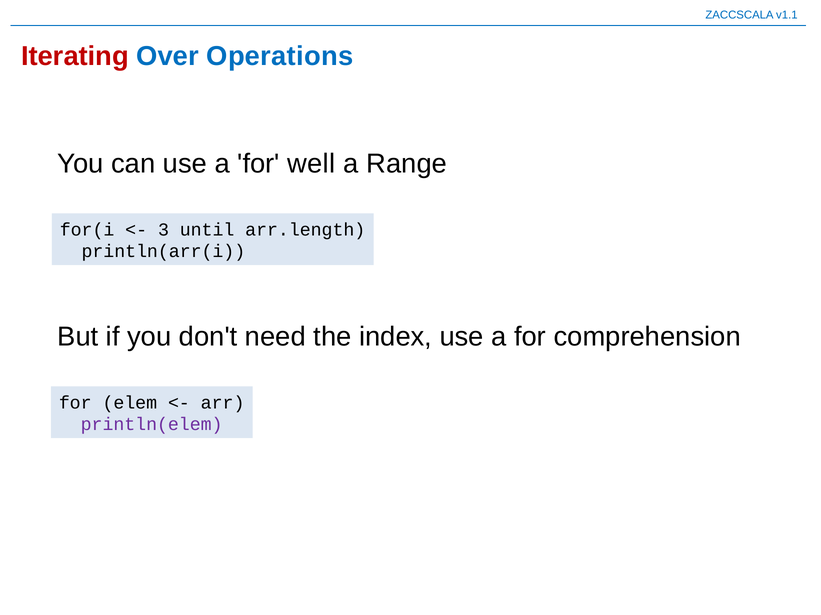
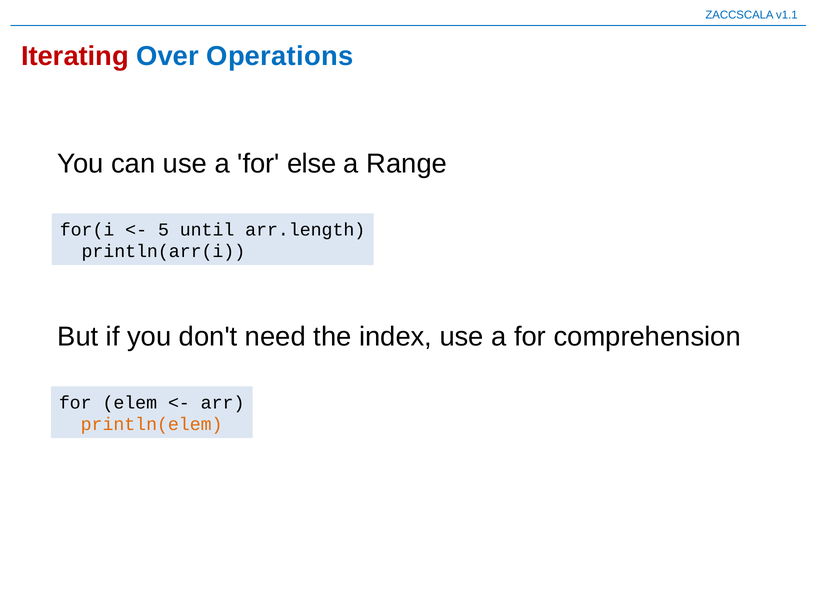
well: well -> else
3: 3 -> 5
println(elem colour: purple -> orange
